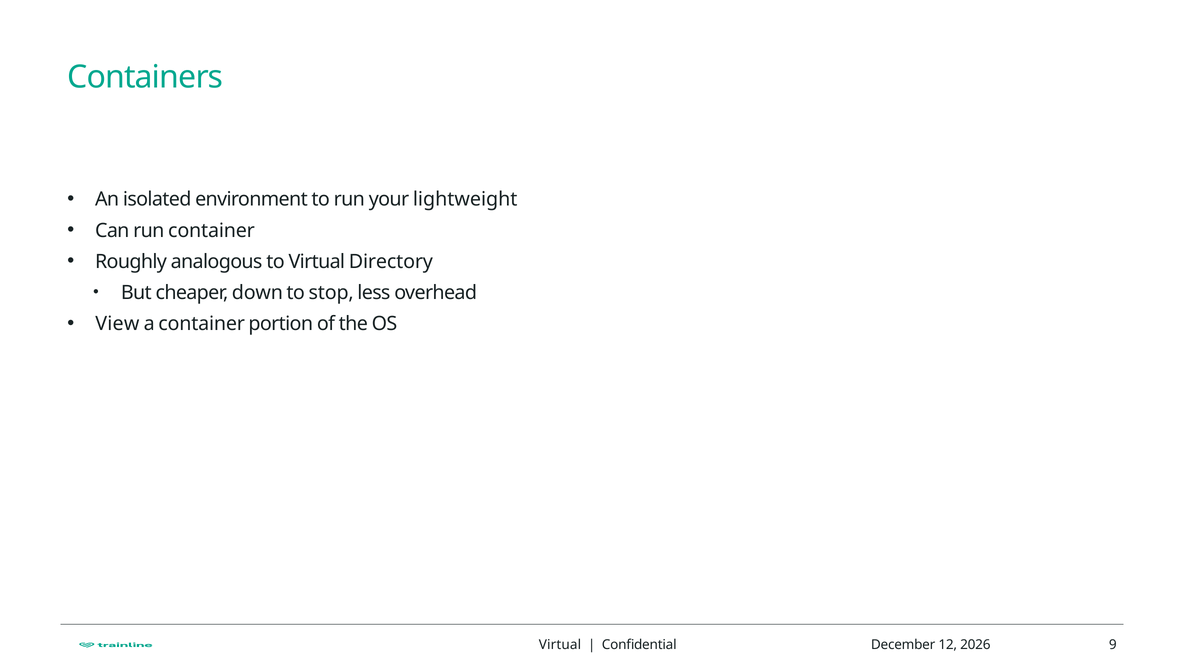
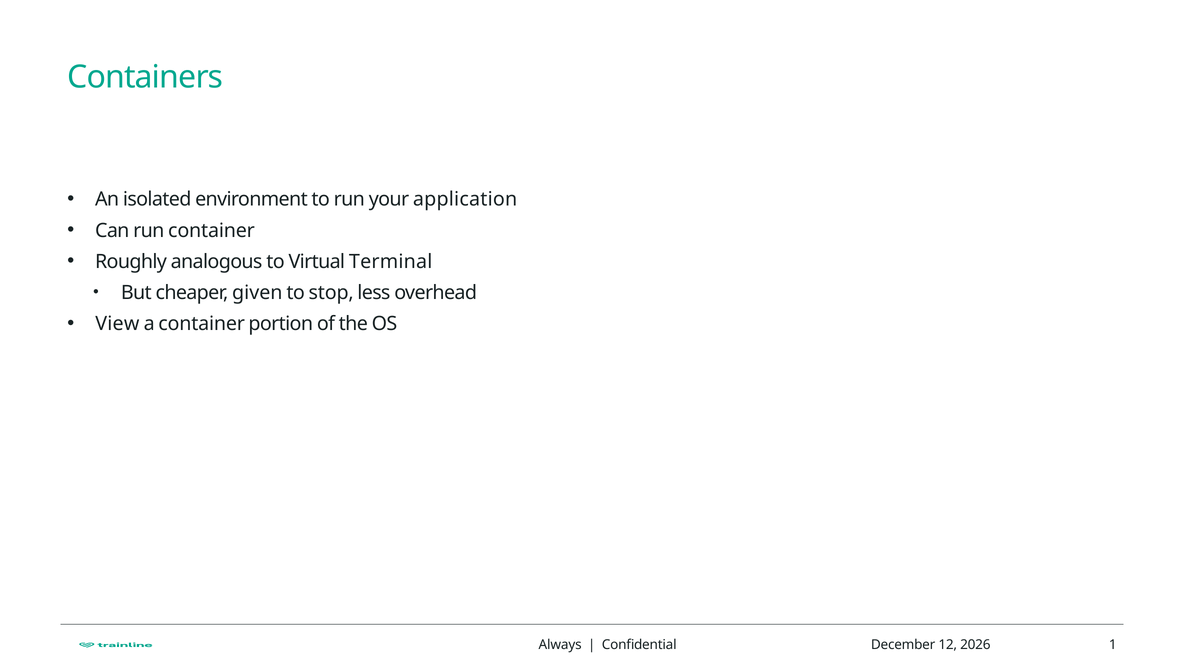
lightweight: lightweight -> application
Directory: Directory -> Terminal
down: down -> given
Virtual at (560, 645): Virtual -> Always
9: 9 -> 1
